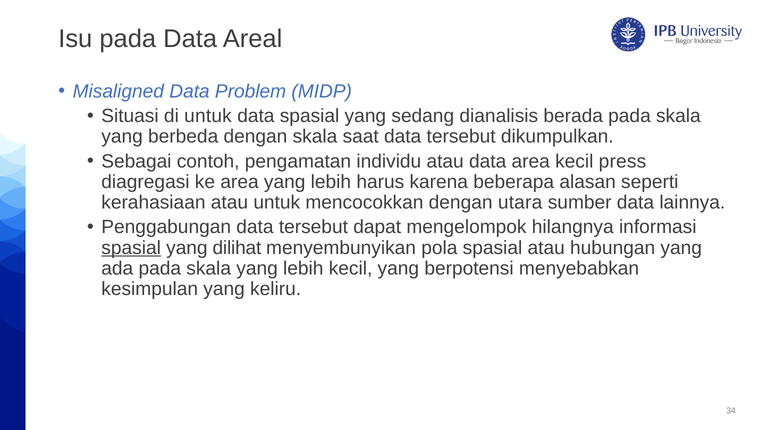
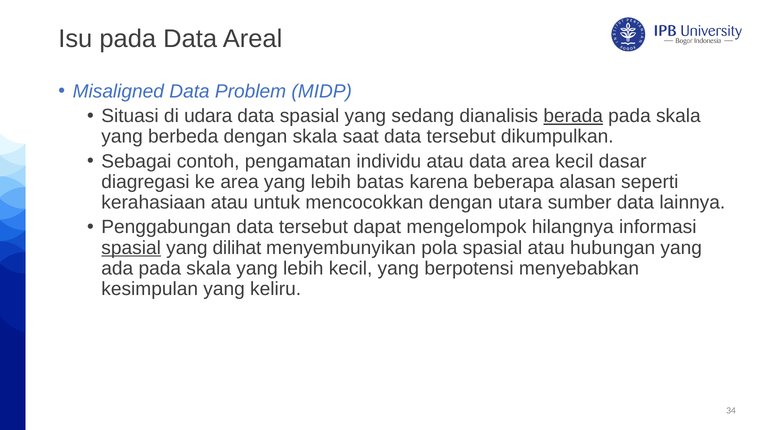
di untuk: untuk -> udara
berada underline: none -> present
press: press -> dasar
harus: harus -> batas
